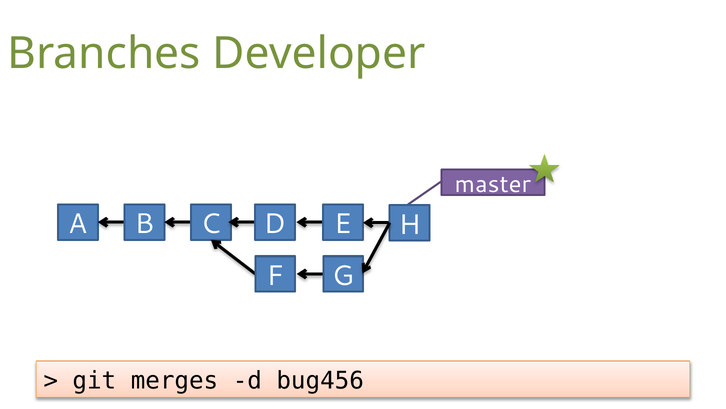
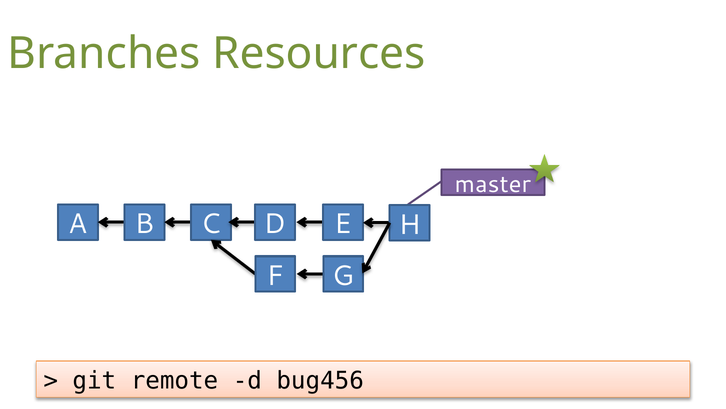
Developer: Developer -> Resources
merges: merges -> remote
